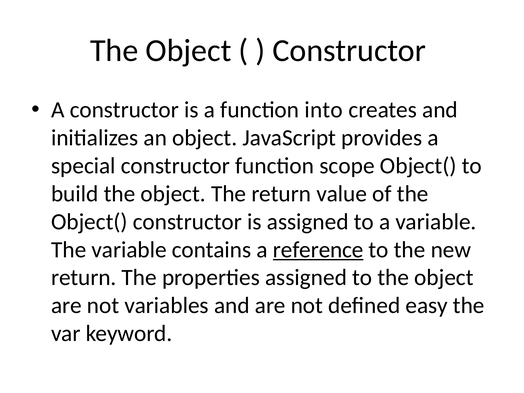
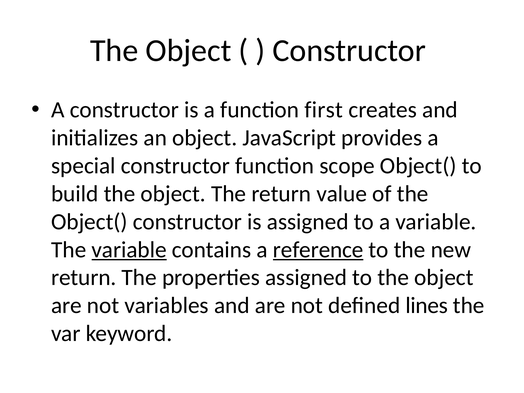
into: into -> first
variable at (129, 250) underline: none -> present
easy: easy -> lines
